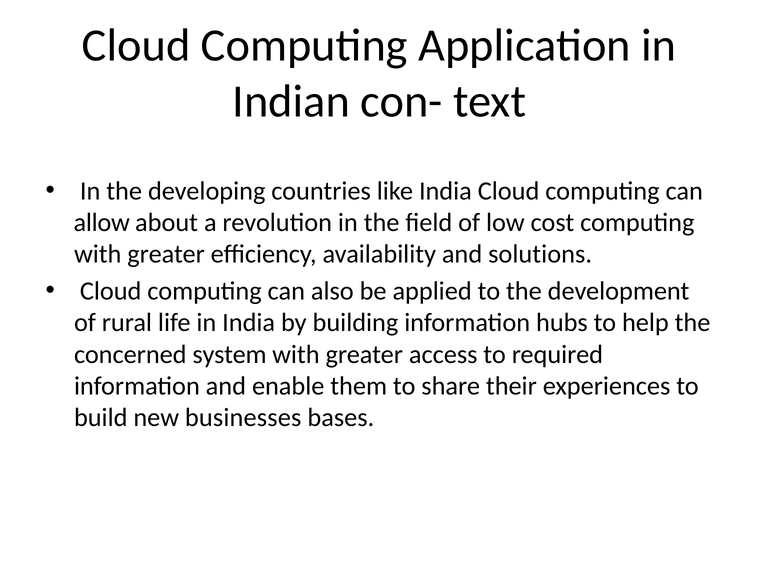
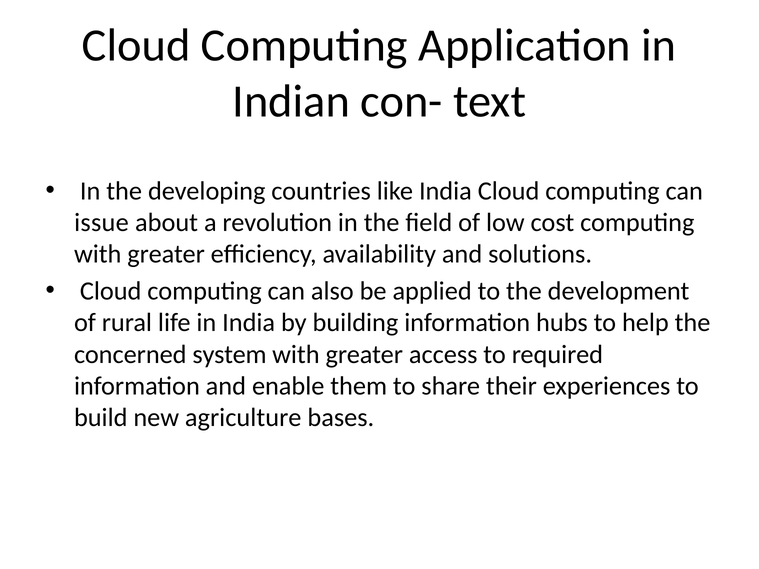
allow: allow -> issue
businesses: businesses -> agriculture
